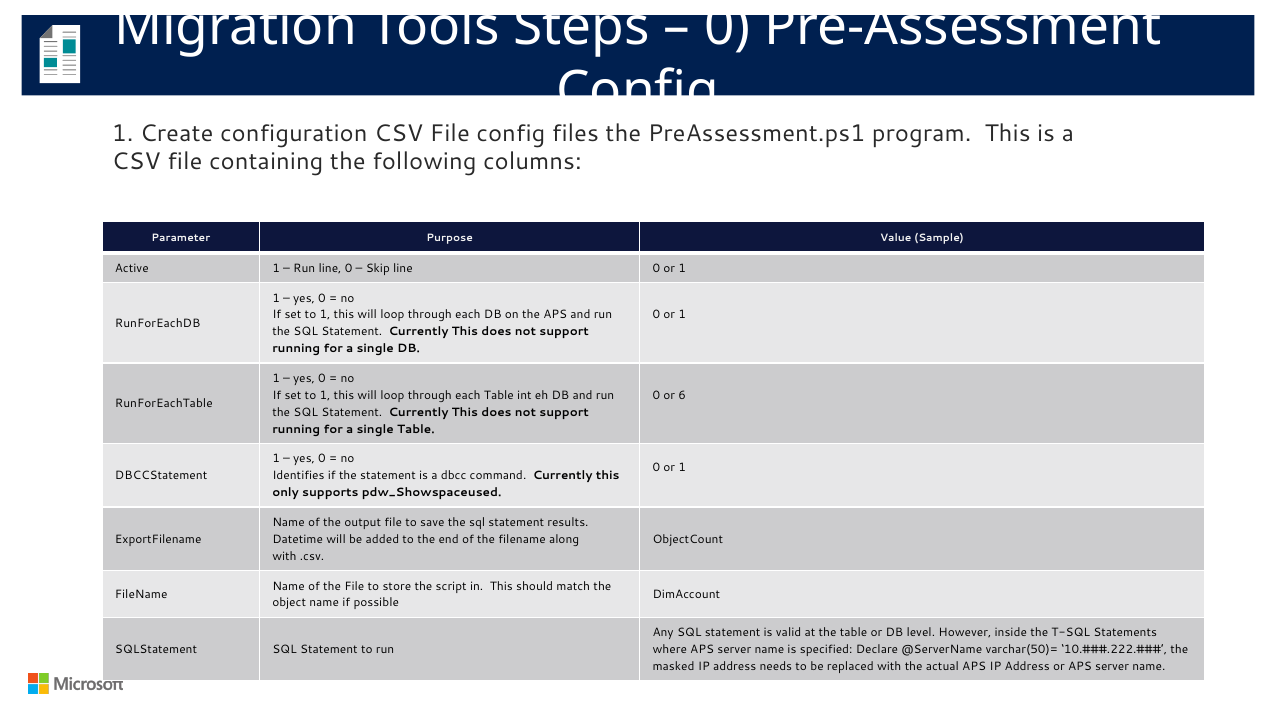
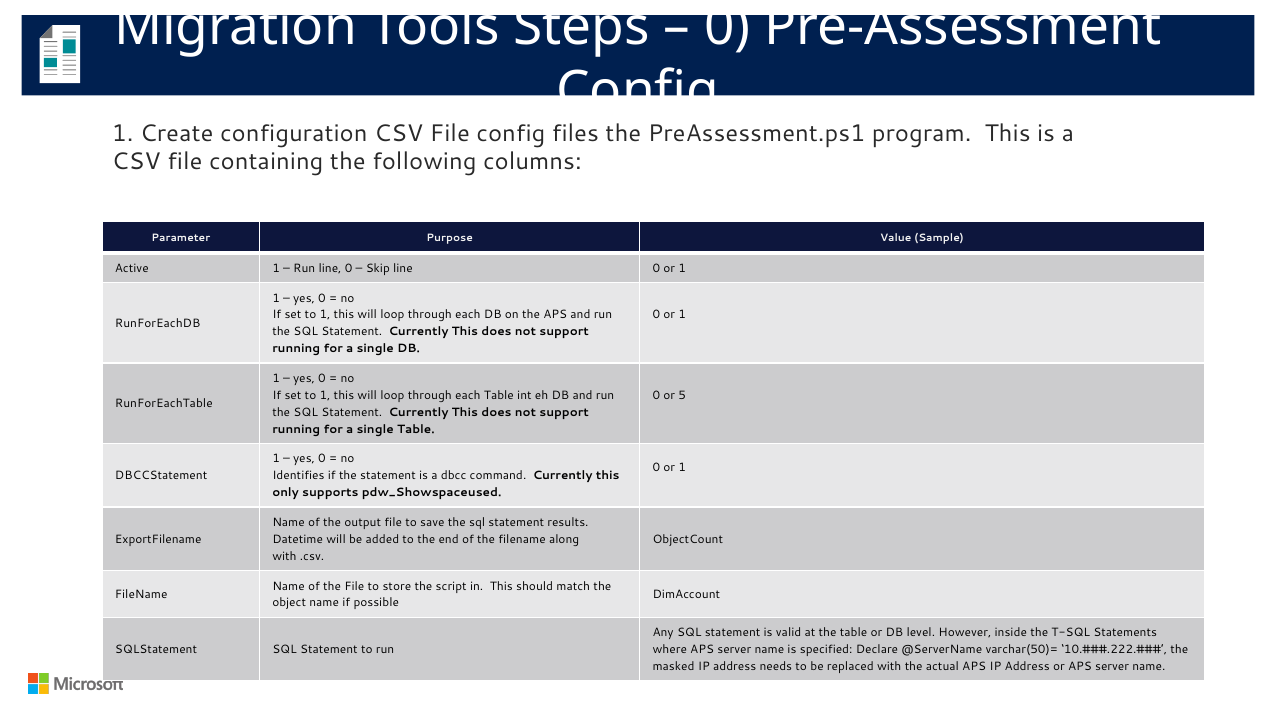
6: 6 -> 5
